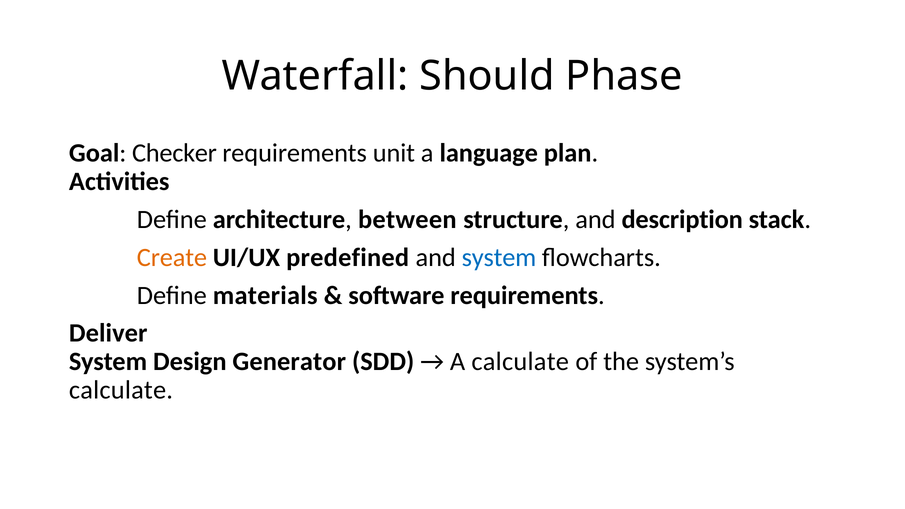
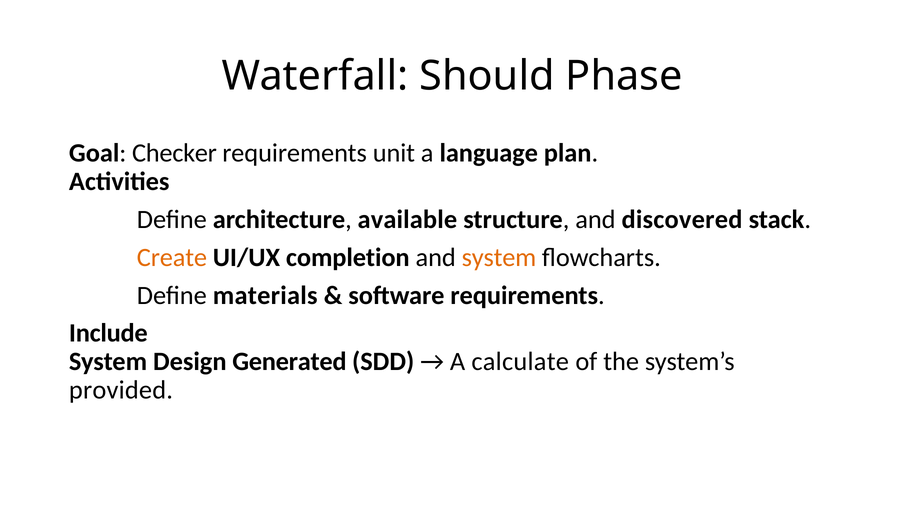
between: between -> available
description: description -> discovered
predefined: predefined -> completion
system at (499, 257) colour: blue -> orange
Deliver: Deliver -> Include
Generator: Generator -> Generated
calculate at (121, 390): calculate -> provided
